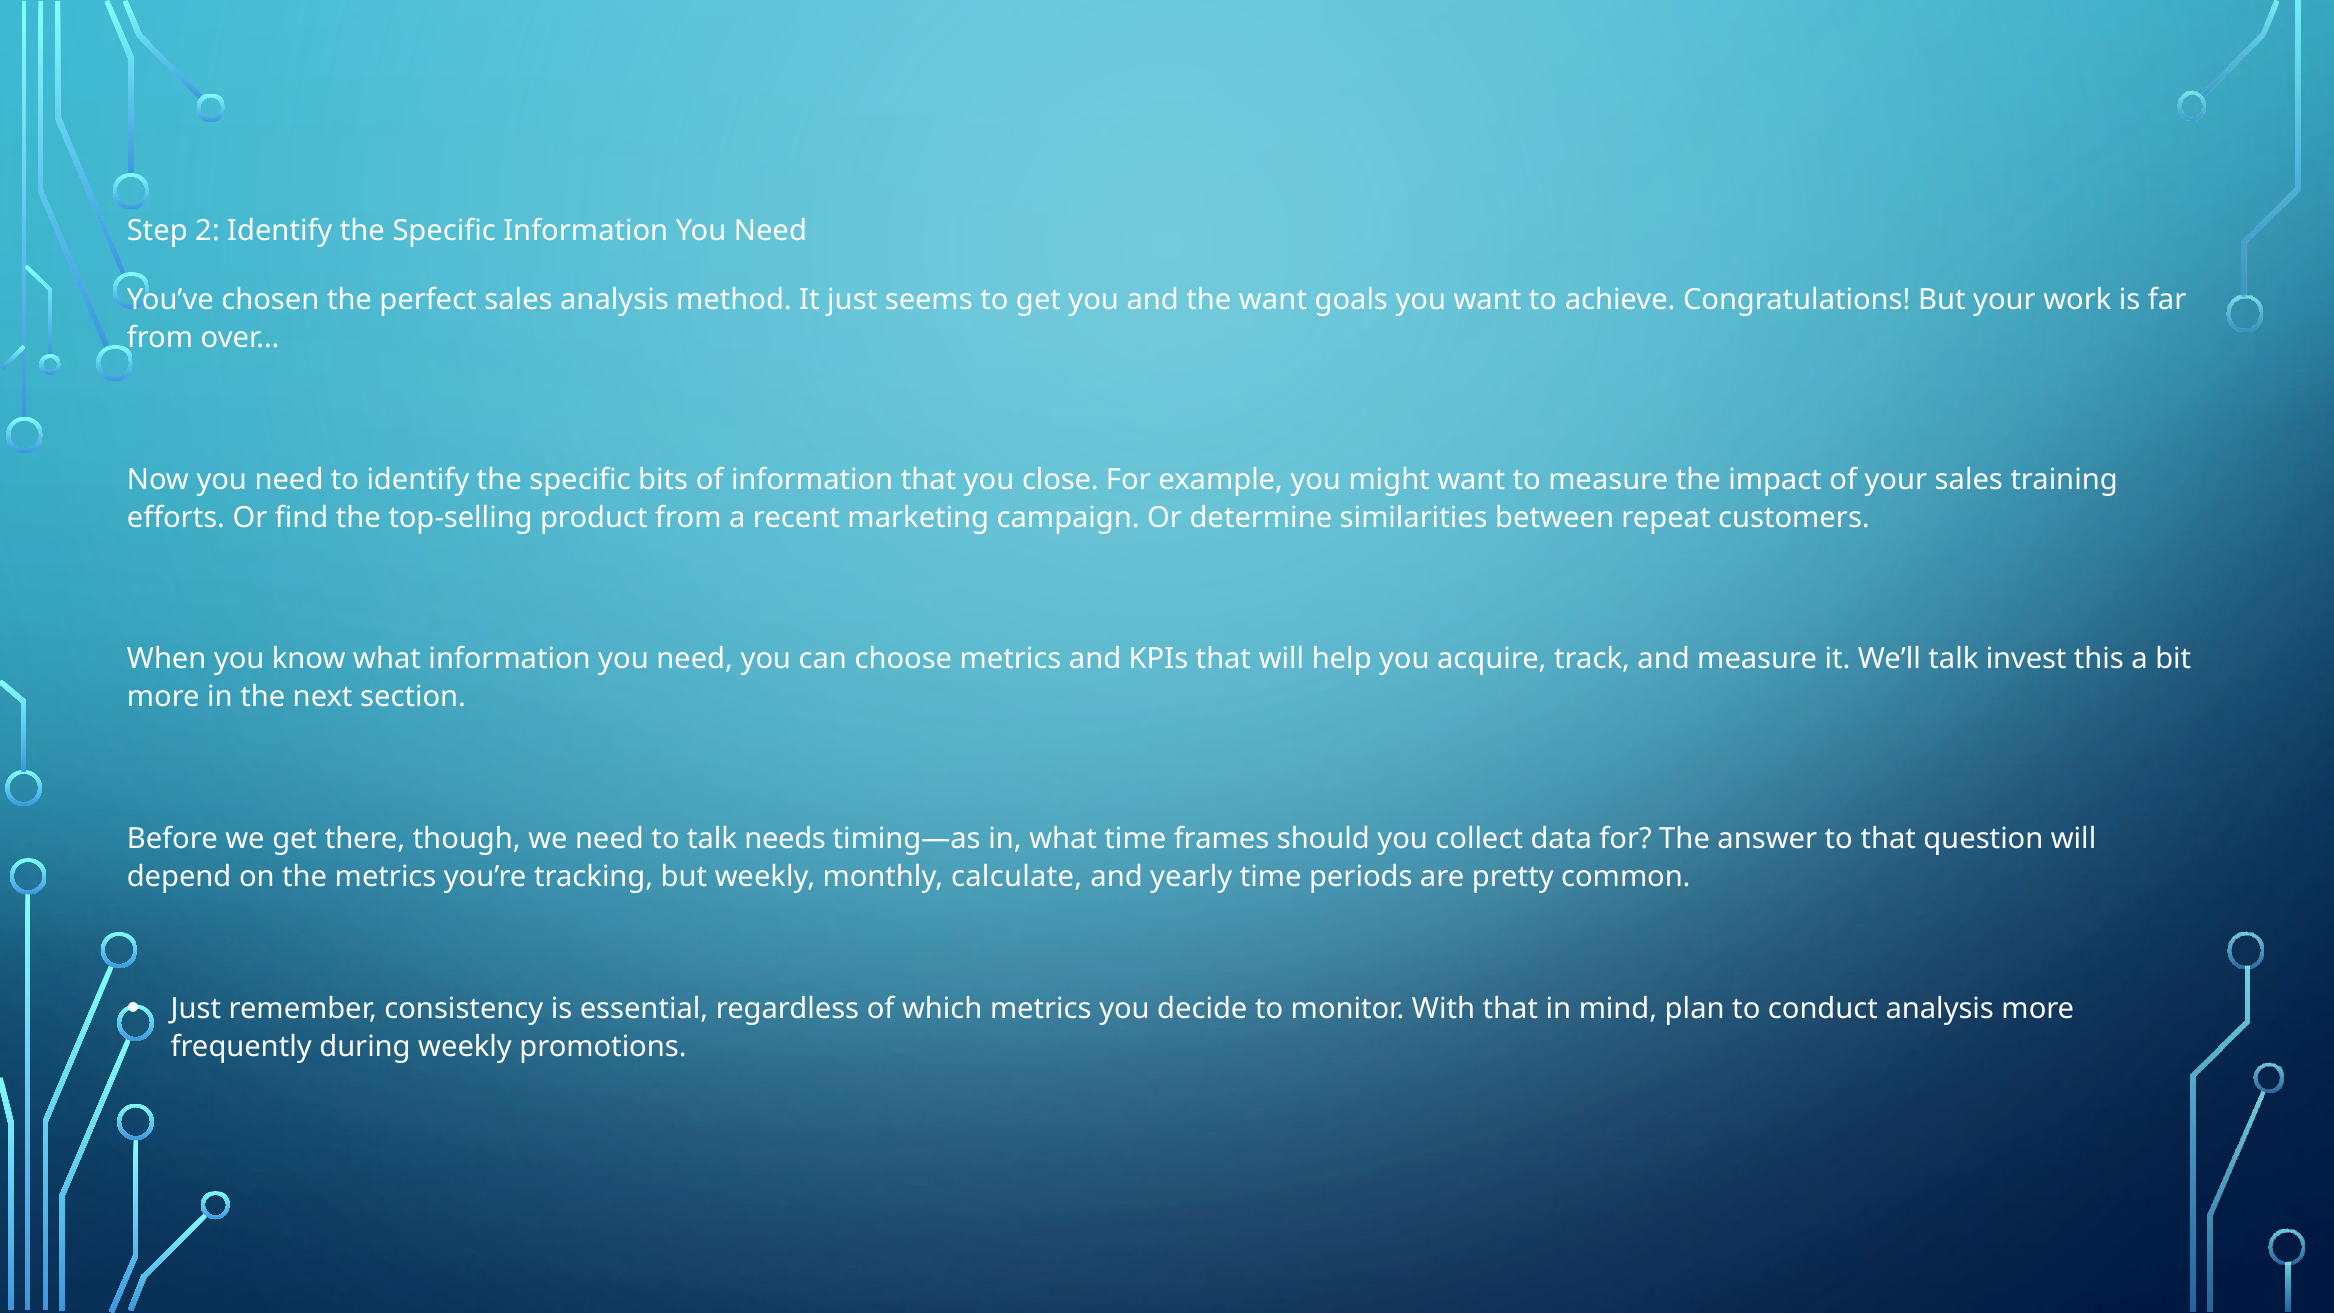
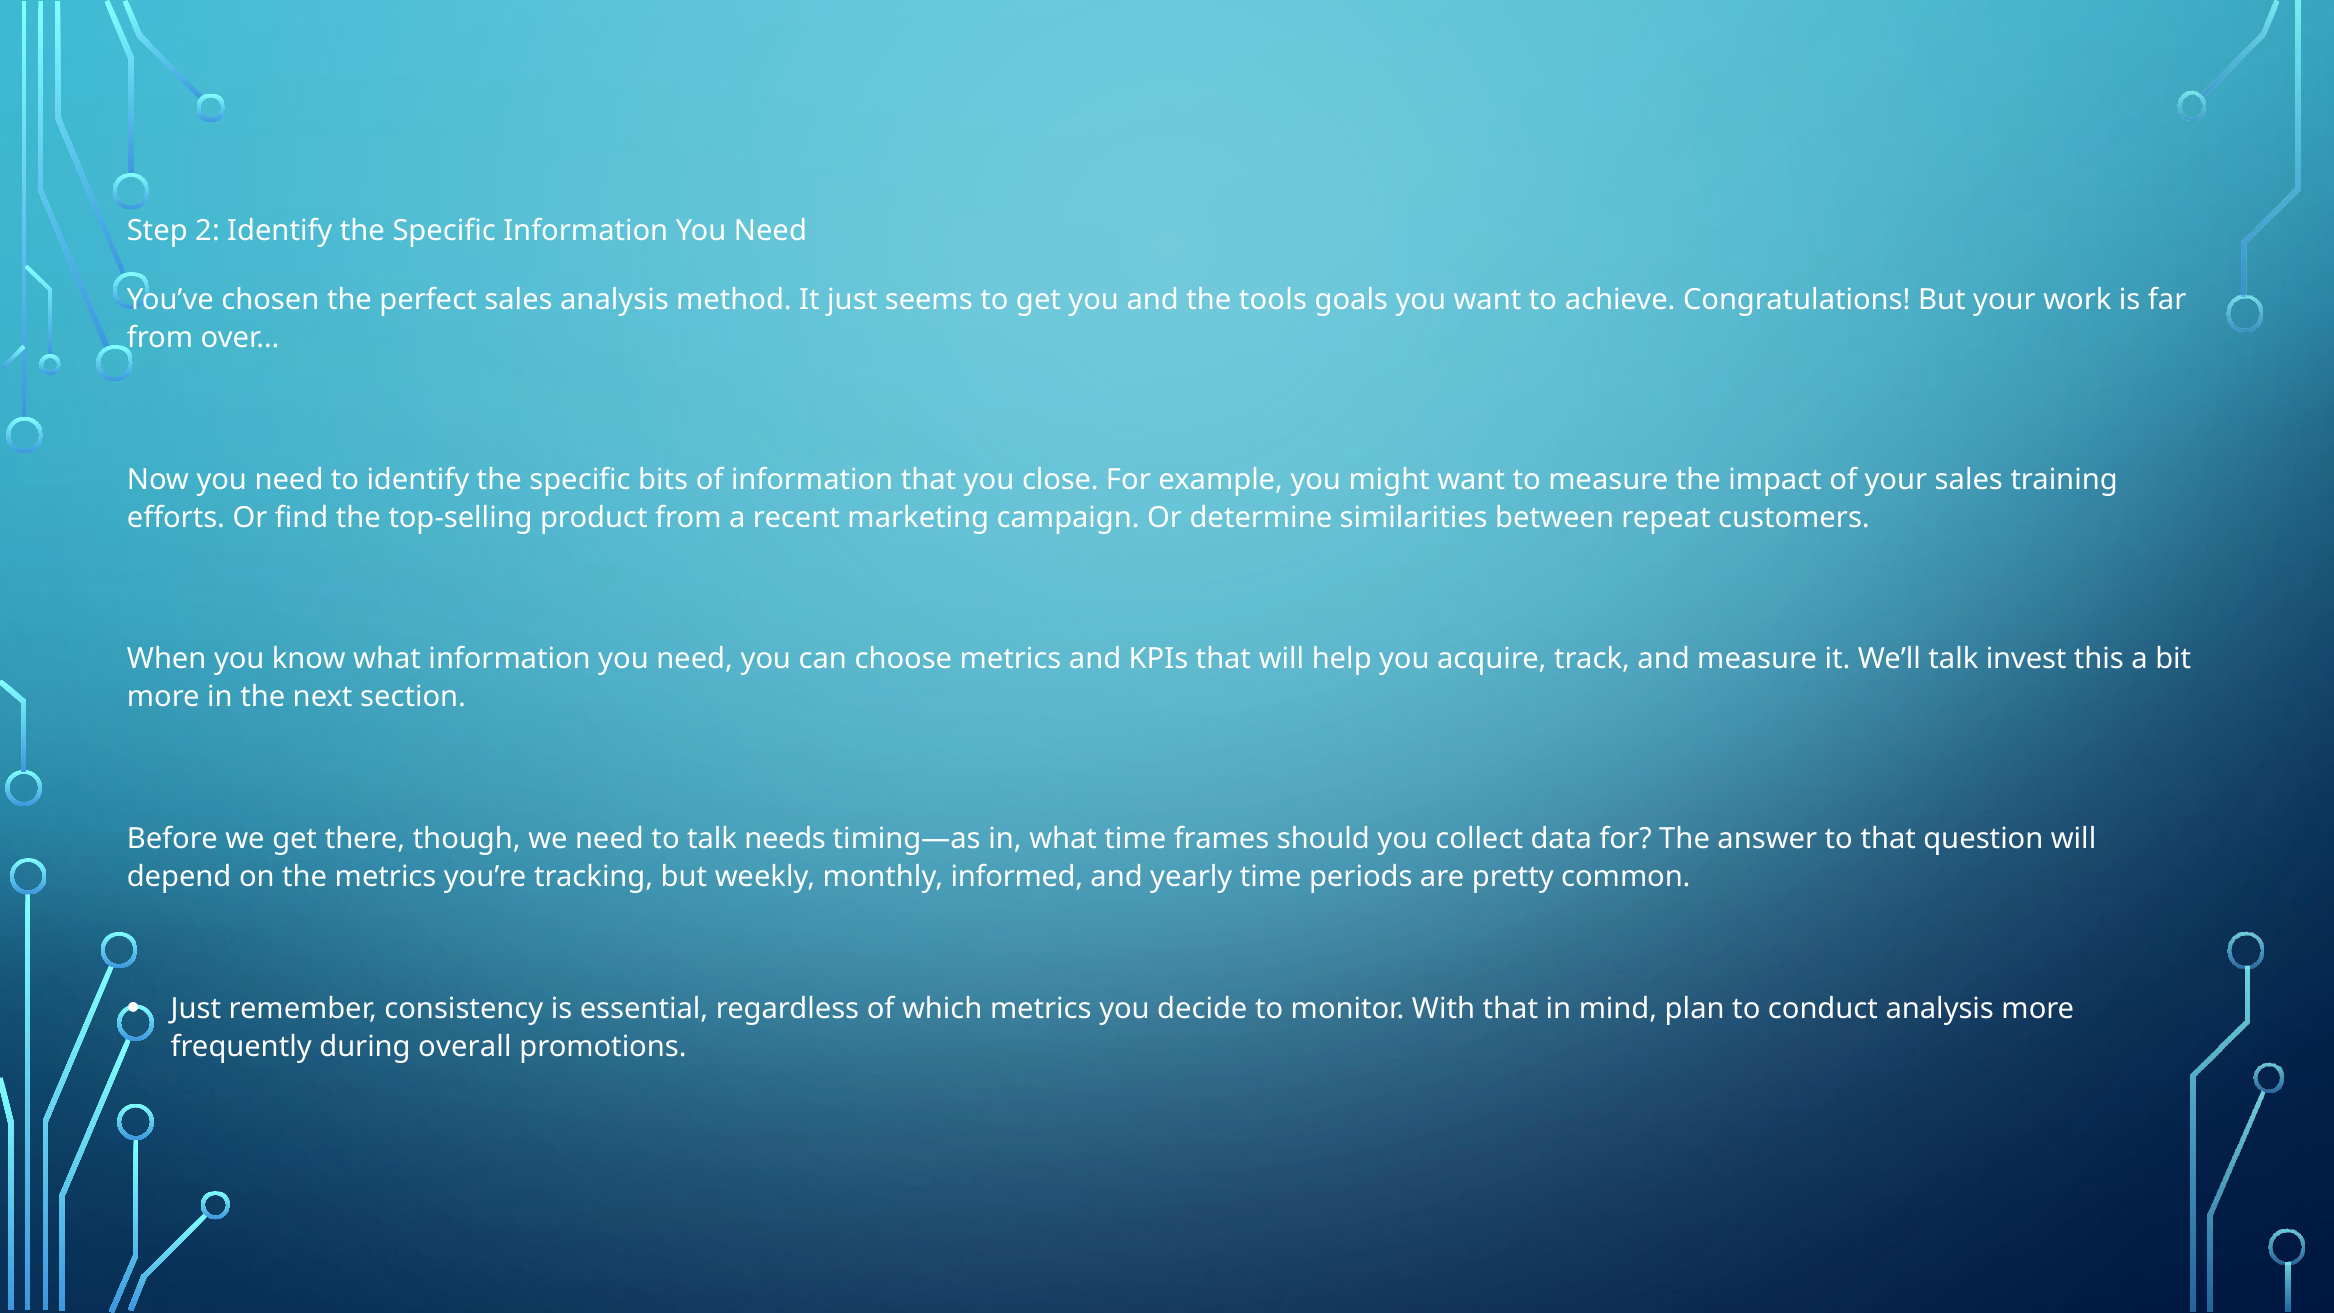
the want: want -> tools
calculate: calculate -> informed
during weekly: weekly -> overall
